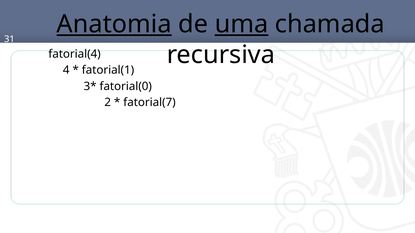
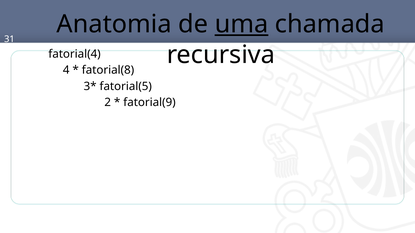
Anatomia underline: present -> none
fatorial(1: fatorial(1 -> fatorial(8
fatorial(0: fatorial(0 -> fatorial(5
fatorial(7: fatorial(7 -> fatorial(9
